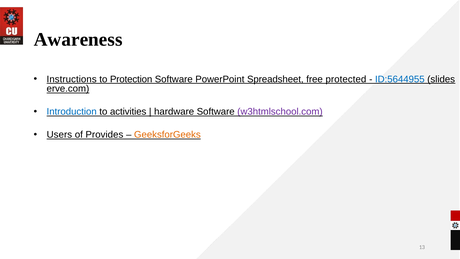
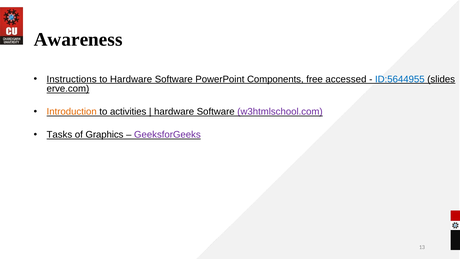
to Protection: Protection -> Hardware
Spreadsheet: Spreadsheet -> Components
protected: protected -> accessed
Introduction colour: blue -> orange
Users: Users -> Tasks
Provides: Provides -> Graphics
GeeksforGeeks colour: orange -> purple
